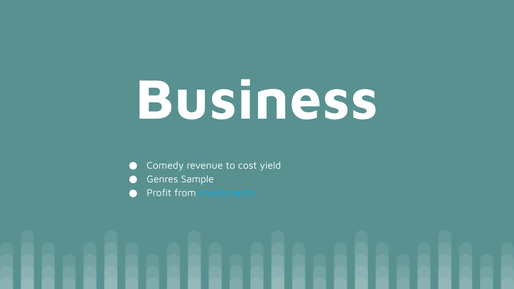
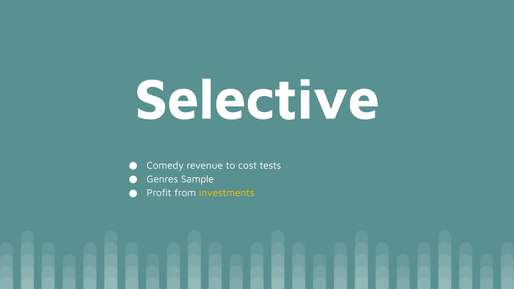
Business: Business -> Selective
yield: yield -> tests
investments colour: light blue -> yellow
